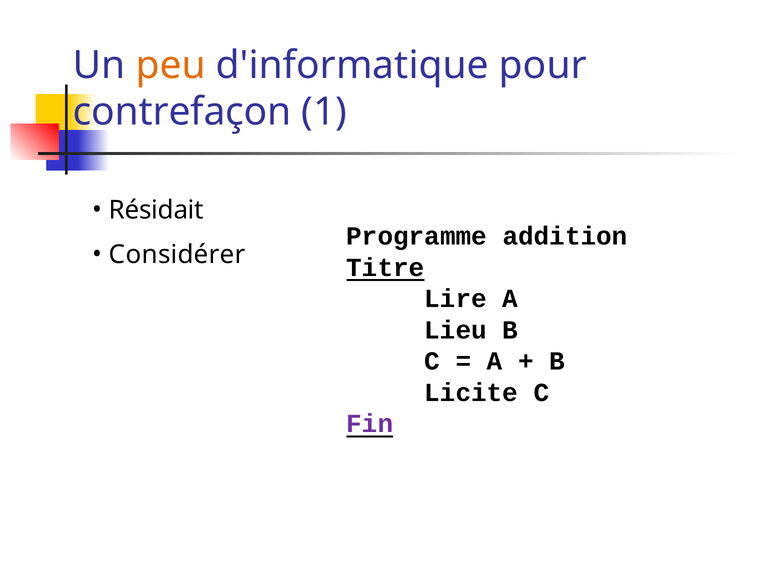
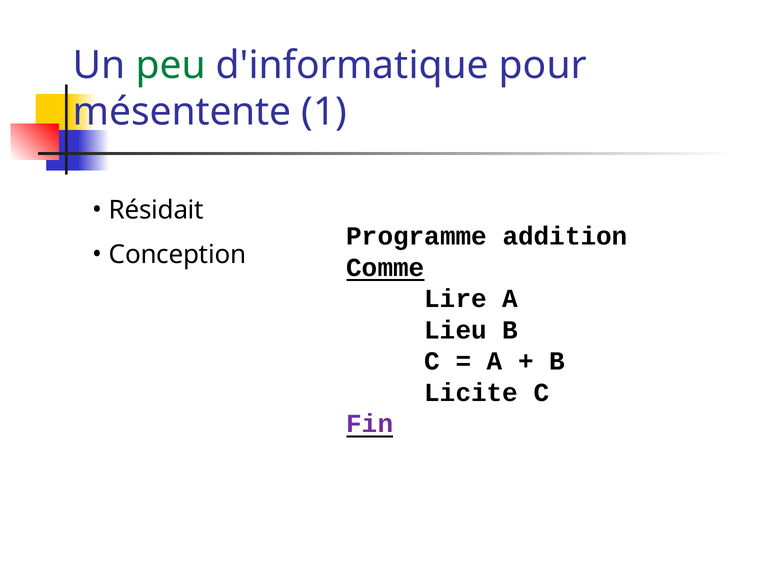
peu colour: orange -> green
contrefaçon: contrefaçon -> mésentente
Considérer: Considérer -> Conception
Titre: Titre -> Comme
